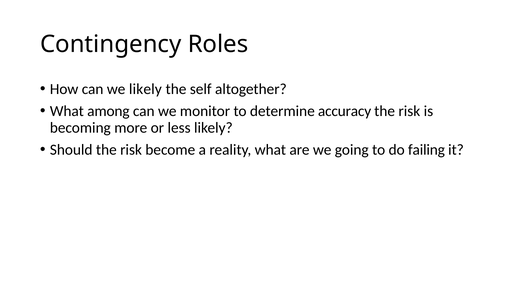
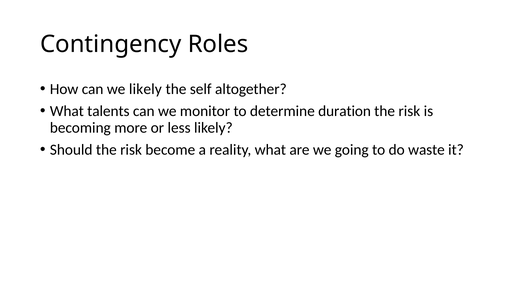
among: among -> talents
accuracy: accuracy -> duration
failing: failing -> waste
